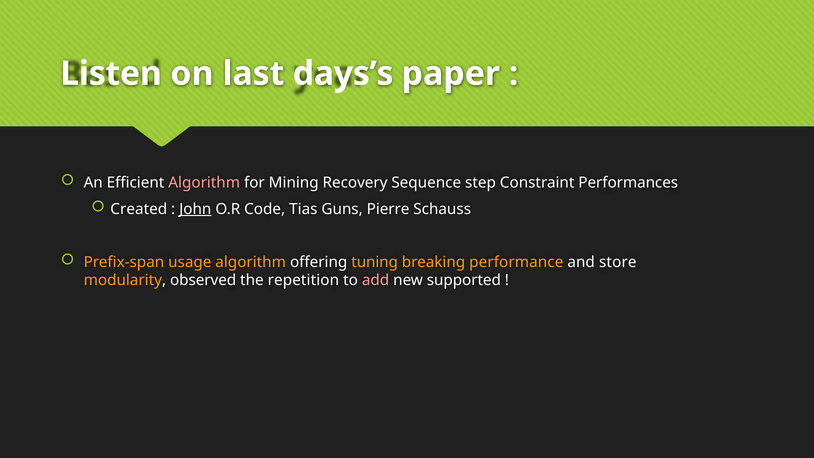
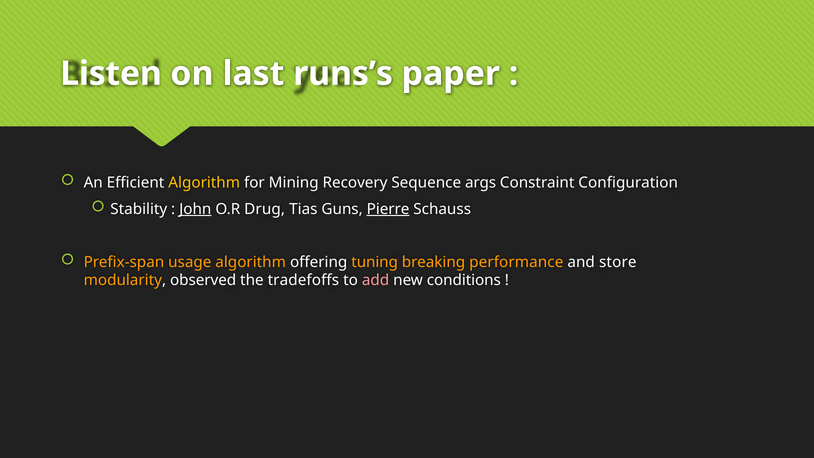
days’s: days’s -> runs’s
Algorithm at (204, 183) colour: pink -> yellow
step: step -> args
Performances: Performances -> Configuration
Created: Created -> Stability
Code: Code -> Drug
Pierre underline: none -> present
repetition: repetition -> tradefoffs
supported: supported -> conditions
